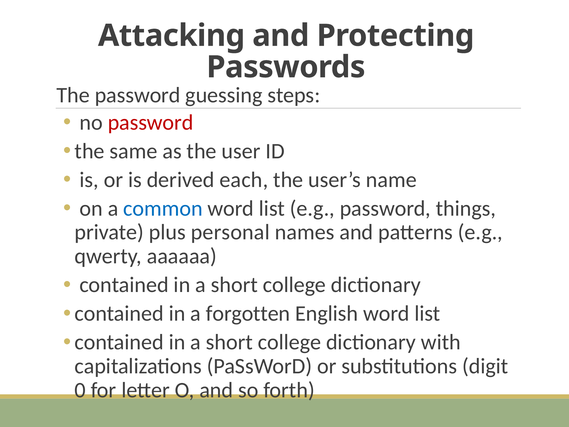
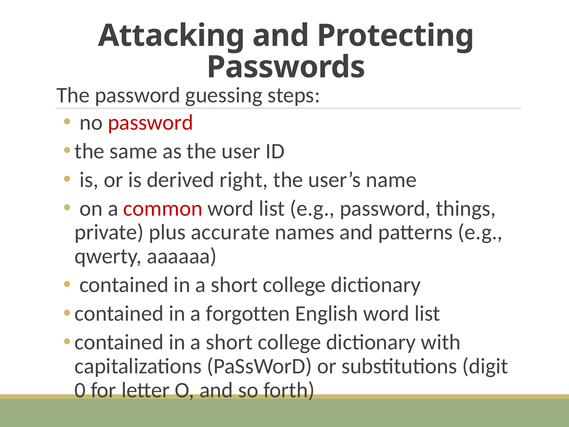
each: each -> right
common colour: blue -> red
personal: personal -> accurate
